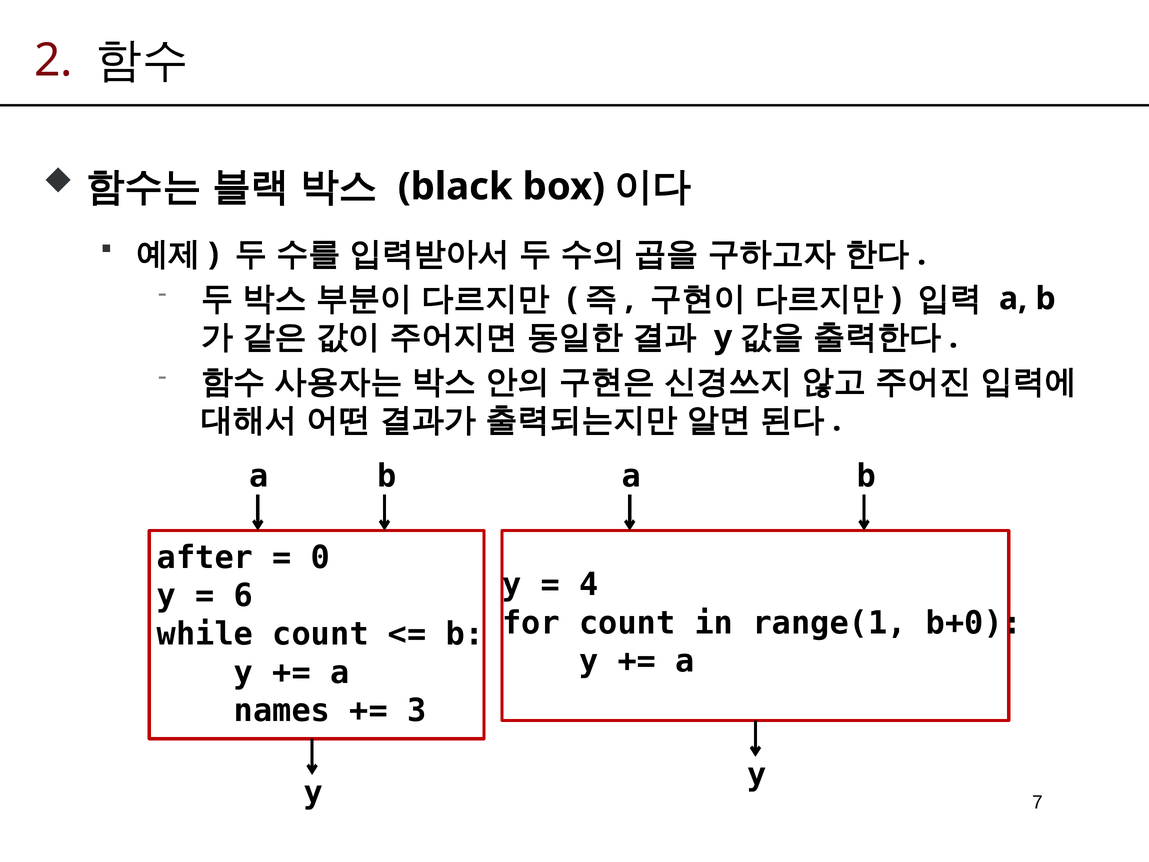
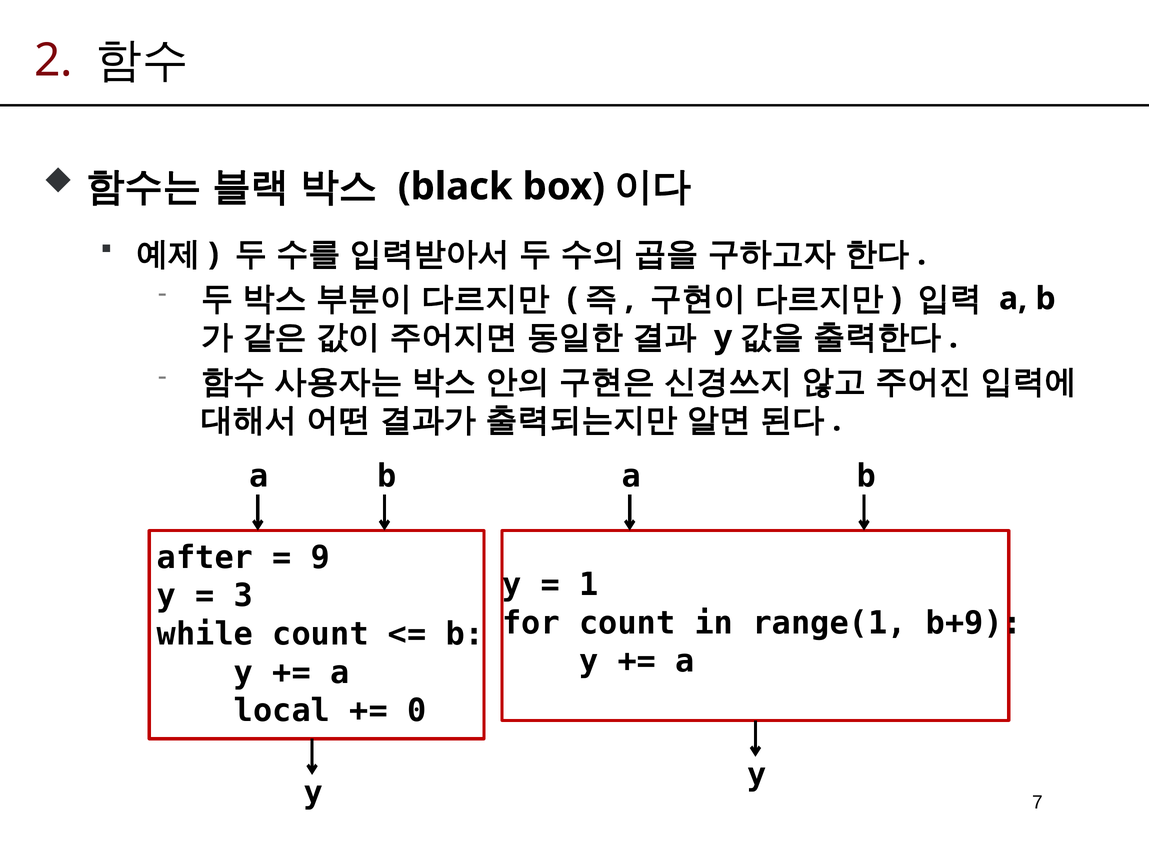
0: 0 -> 9
4: 4 -> 1
6: 6 -> 3
b+0: b+0 -> b+9
names: names -> local
3: 3 -> 0
